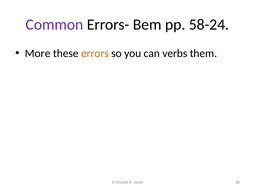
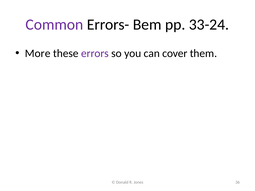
58-24: 58-24 -> 33-24
errors colour: orange -> purple
verbs: verbs -> cover
